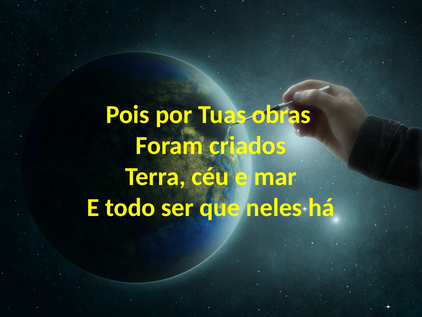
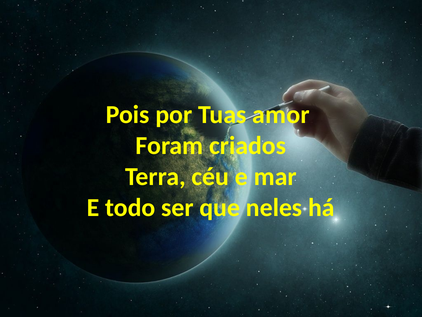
obras: obras -> amor
